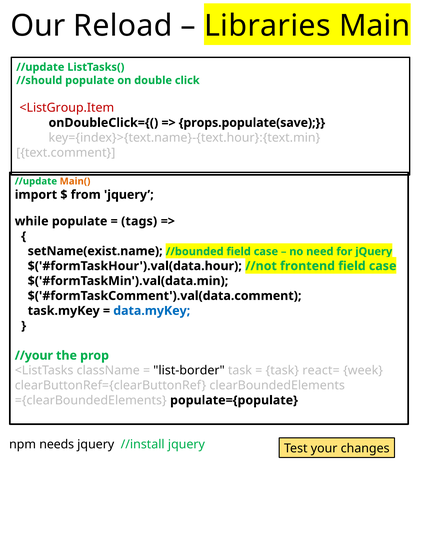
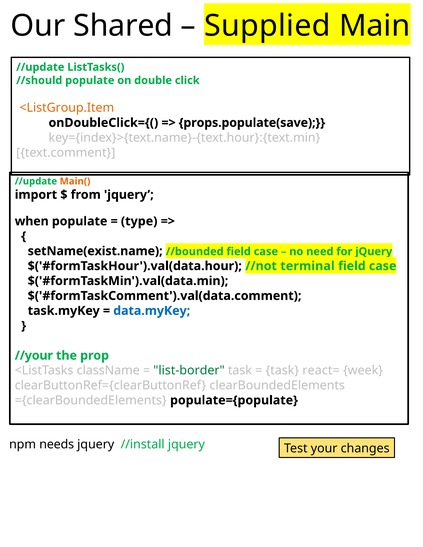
Reload: Reload -> Shared
Libraries: Libraries -> Supplied
<ListGroup.Item colour: red -> orange
while: while -> when
tags: tags -> type
frontend: frontend -> terminal
list-border colour: black -> green
